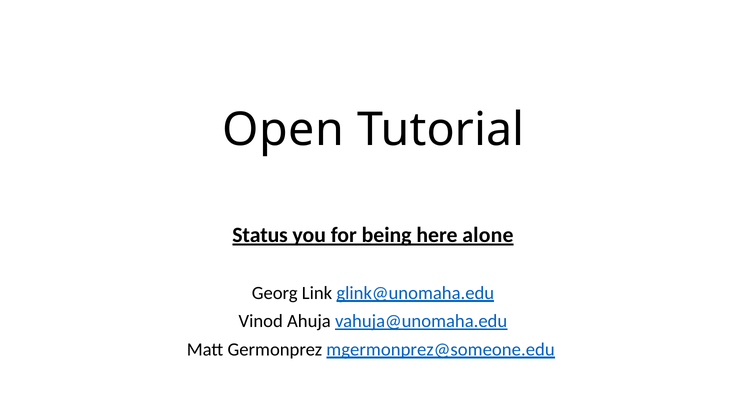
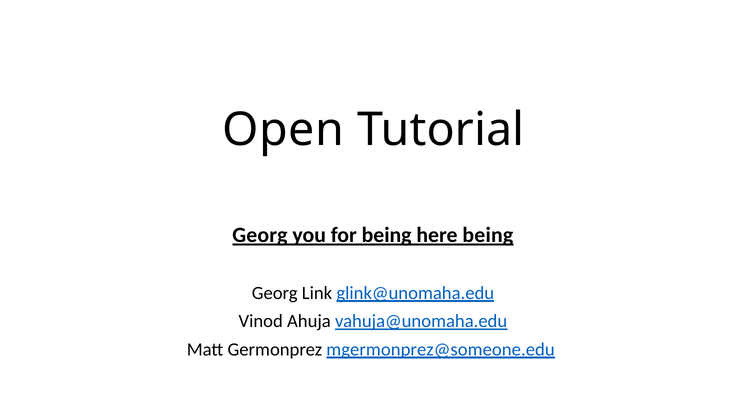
Status at (260, 235): Status -> Georg
here alone: alone -> being
